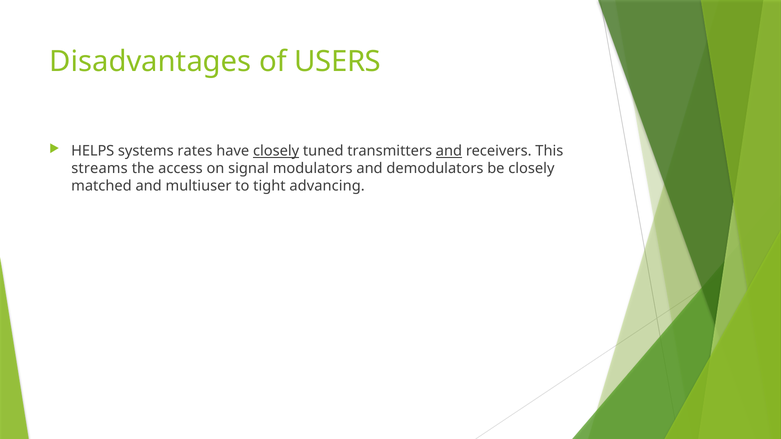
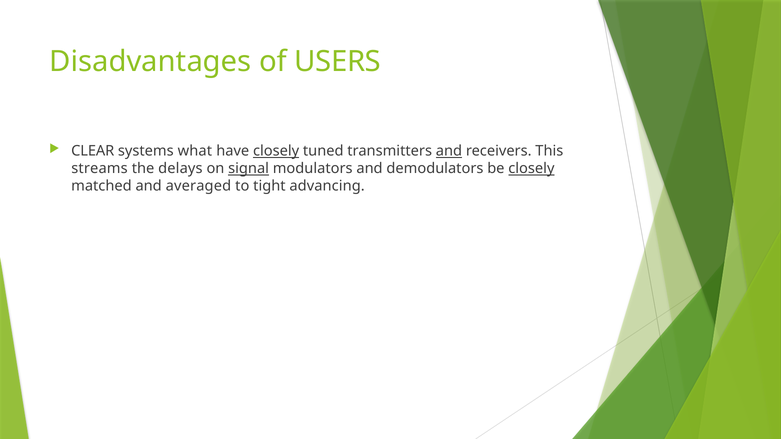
HELPS: HELPS -> CLEAR
rates: rates -> what
access: access -> delays
signal underline: none -> present
closely at (531, 169) underline: none -> present
multiuser: multiuser -> averaged
